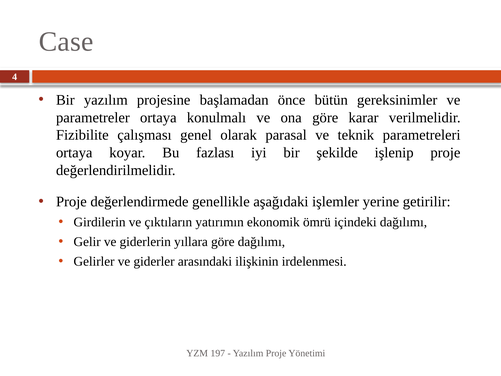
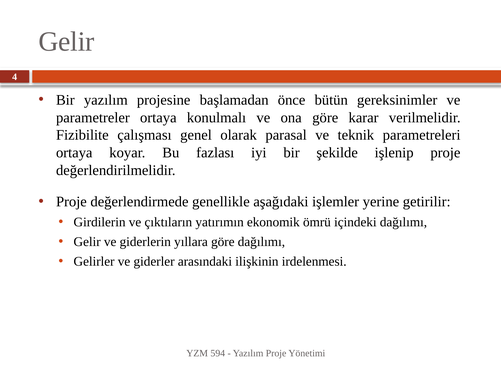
Case at (66, 42): Case -> Gelir
197: 197 -> 594
